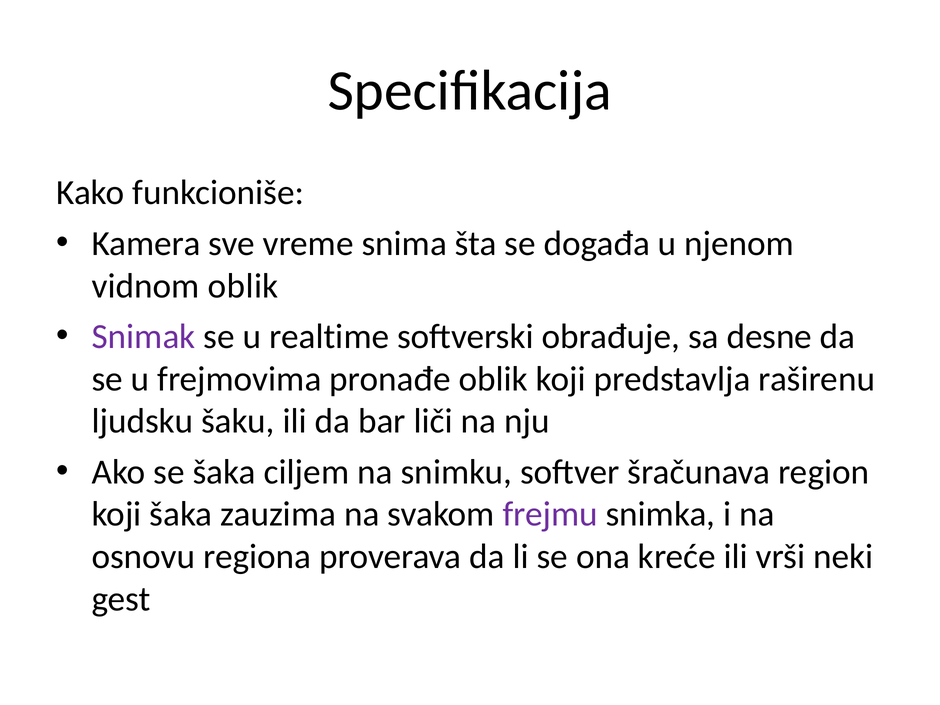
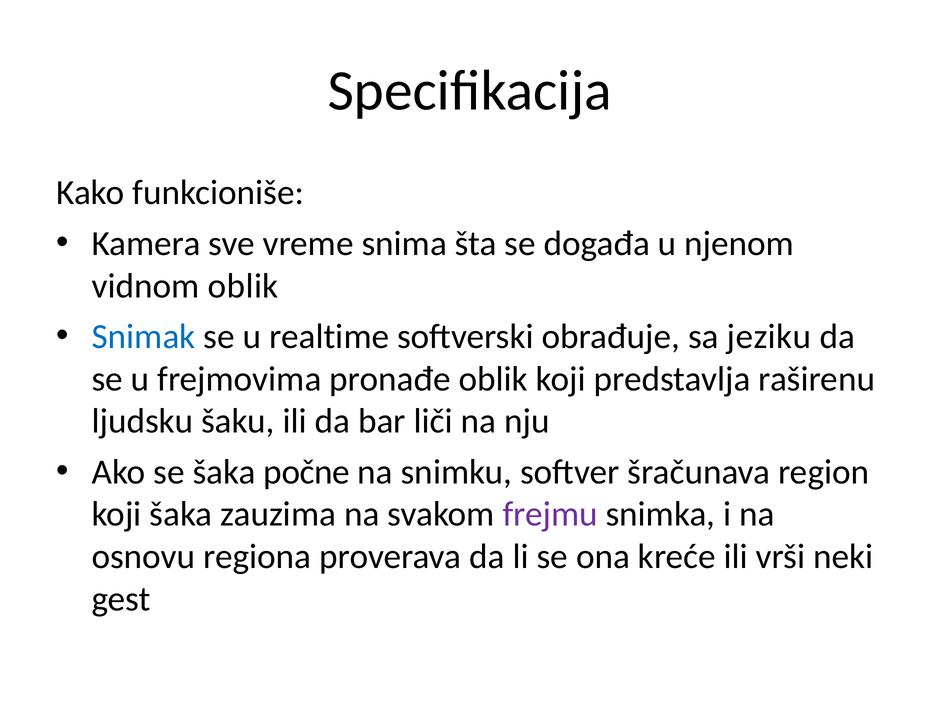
Snimak colour: purple -> blue
desne: desne -> jeziku
ciljem: ciljem -> počne
